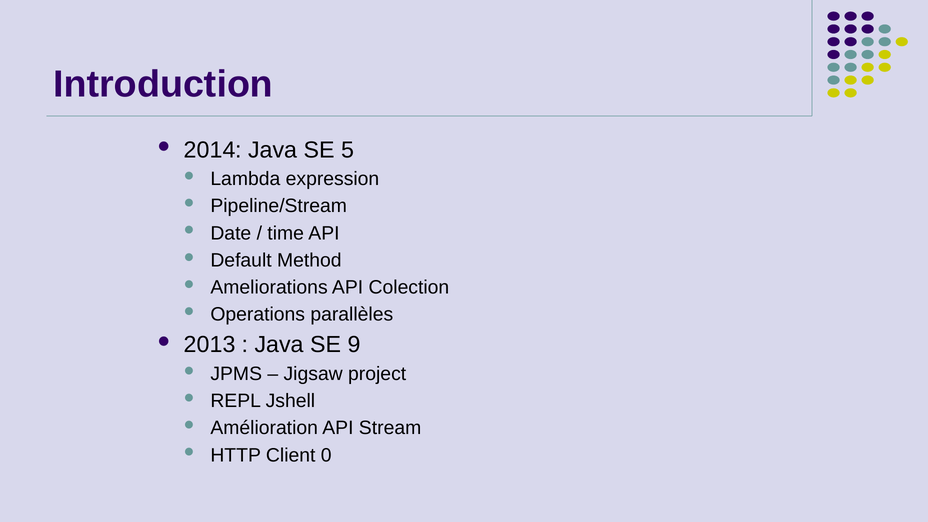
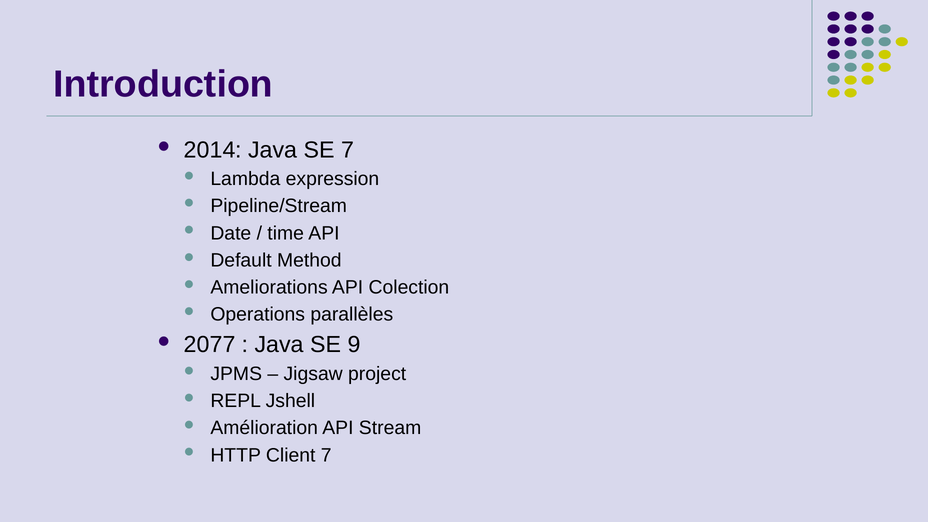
SE 5: 5 -> 7
2013: 2013 -> 2077
Client 0: 0 -> 7
